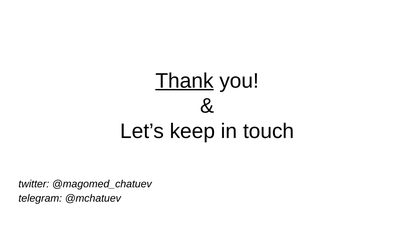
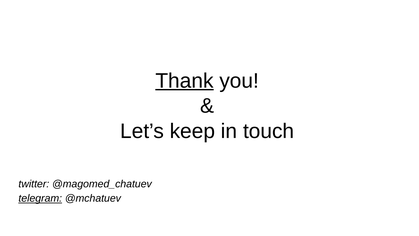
telegram underline: none -> present
